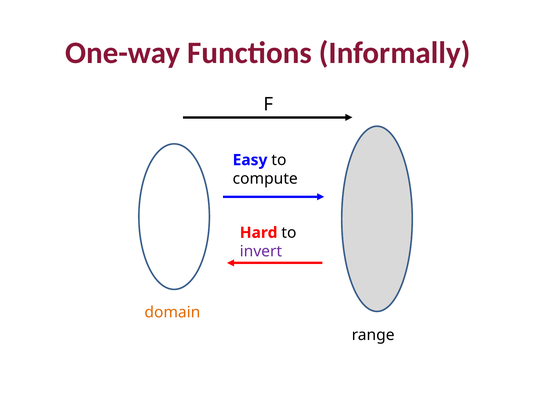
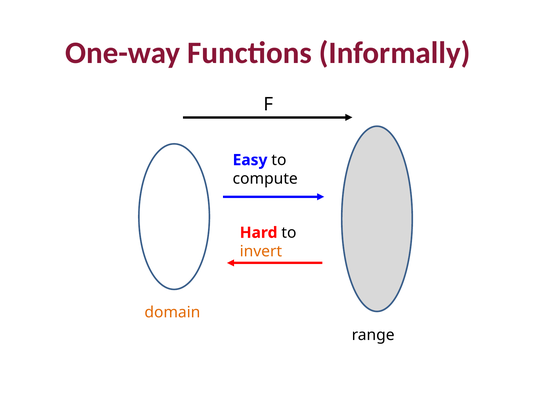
invert colour: purple -> orange
